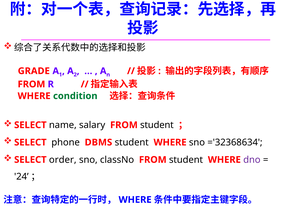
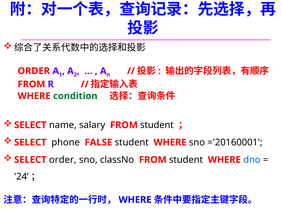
GRADE at (34, 71): GRADE -> ORDER
DBMS: DBMS -> FALSE
='32368634: ='32368634 -> ='20160001
dno colour: purple -> blue
